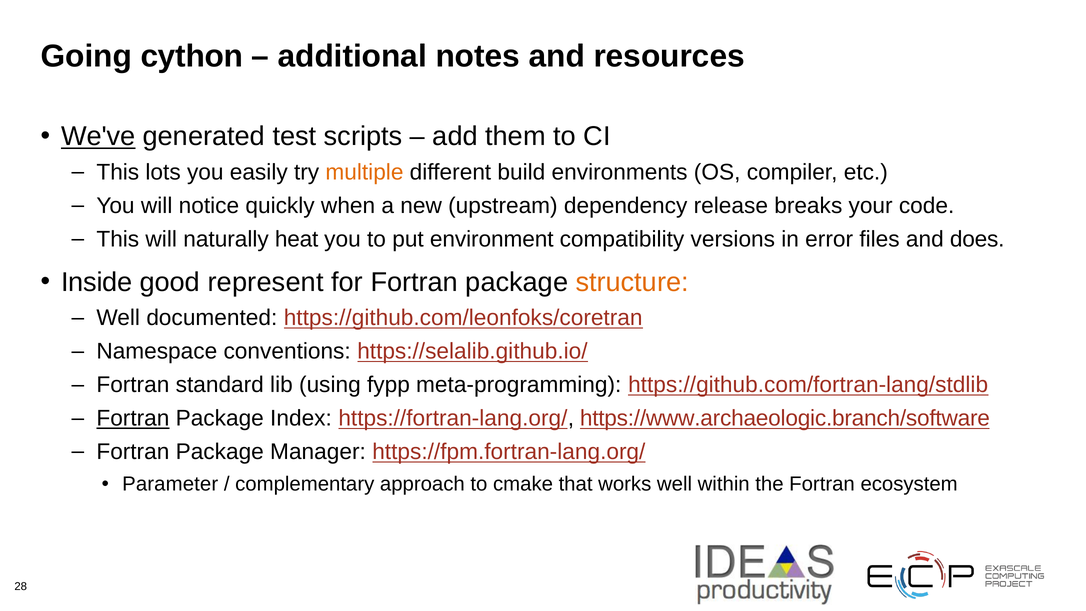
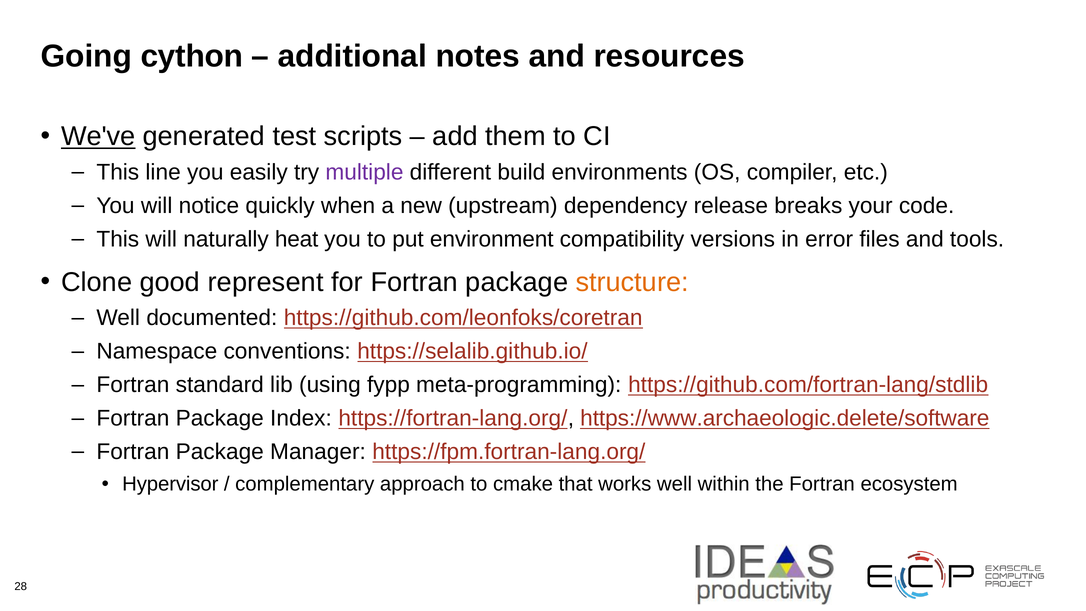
lots: lots -> line
multiple colour: orange -> purple
does: does -> tools
Inside: Inside -> Clone
Fortran at (133, 418) underline: present -> none
https://www.archaeologic.branch/software: https://www.archaeologic.branch/software -> https://www.archaeologic.delete/software
Parameter: Parameter -> Hypervisor
